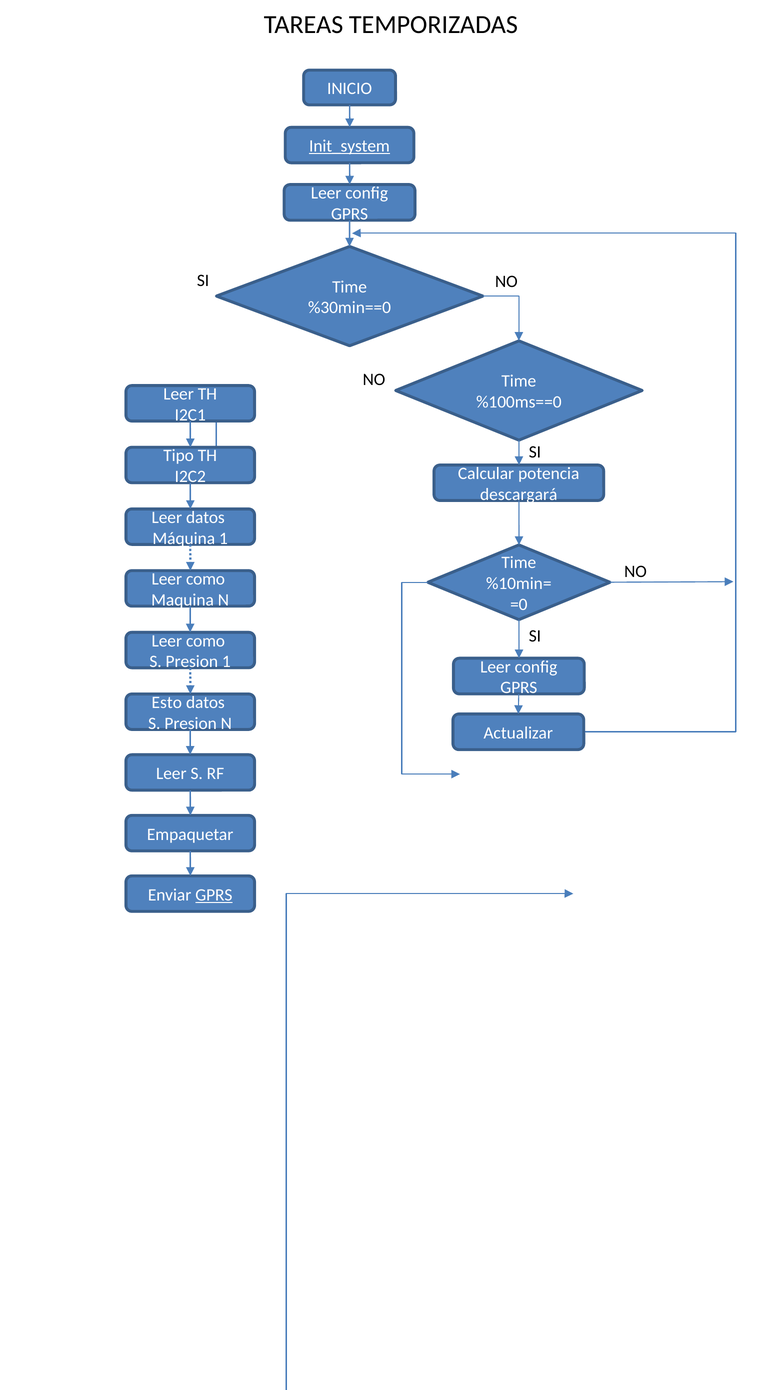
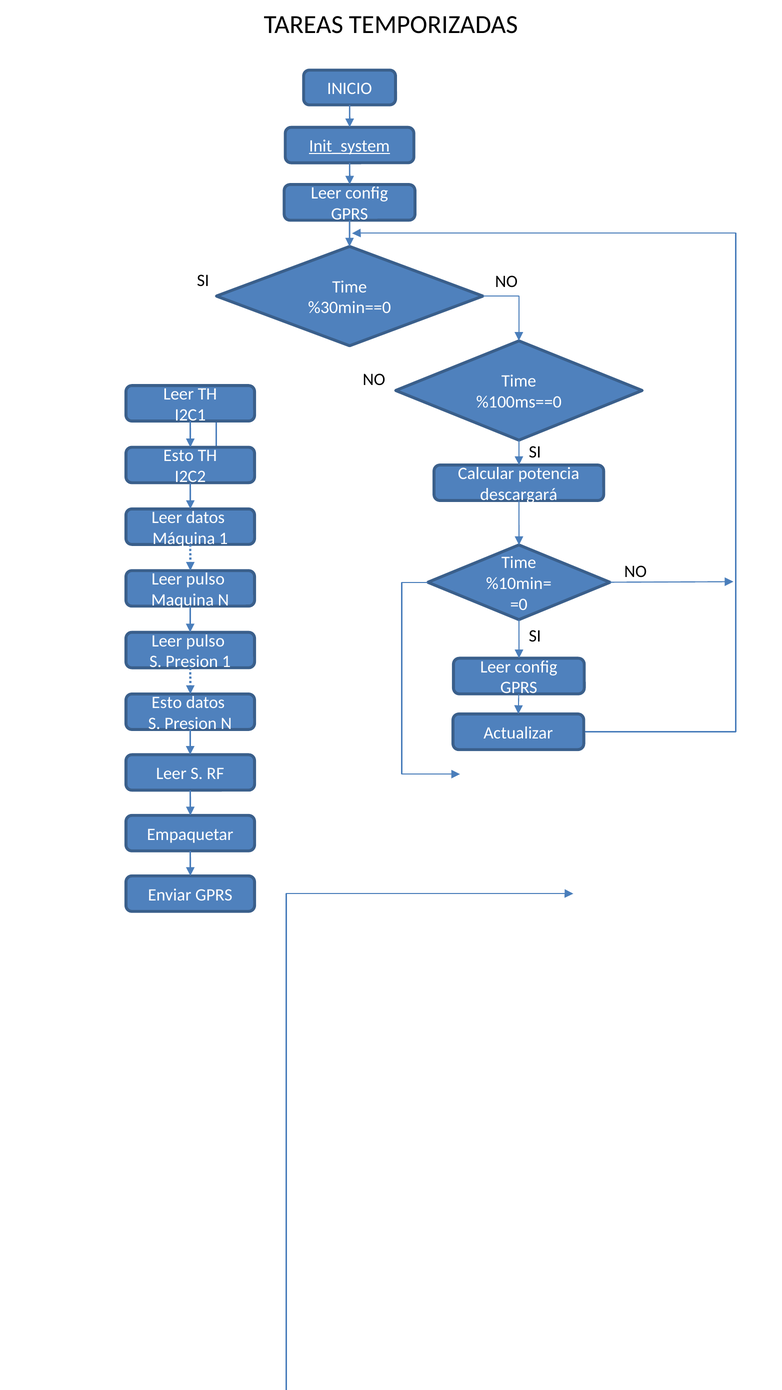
Tipo at (179, 456): Tipo -> Esto
como at (205, 579): como -> pulso
como at (205, 641): como -> pulso
GPRS at (214, 895) underline: present -> none
